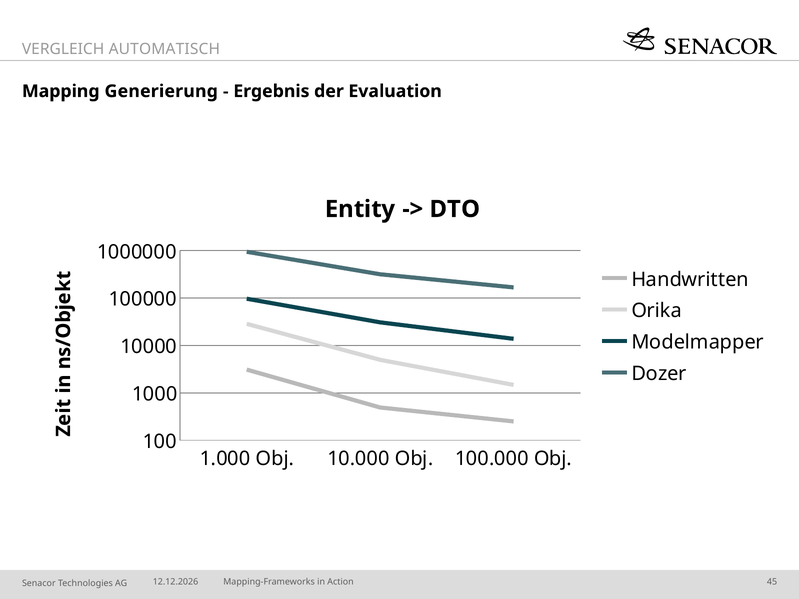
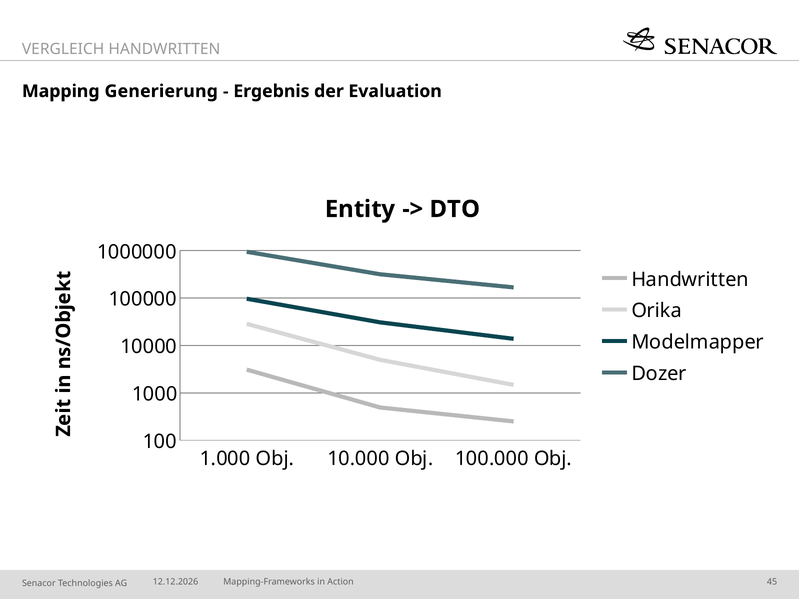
VERGLEICH AUTOMATISCH: AUTOMATISCH -> HANDWRITTEN
